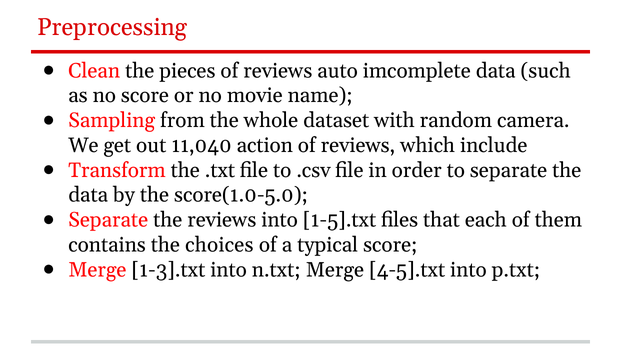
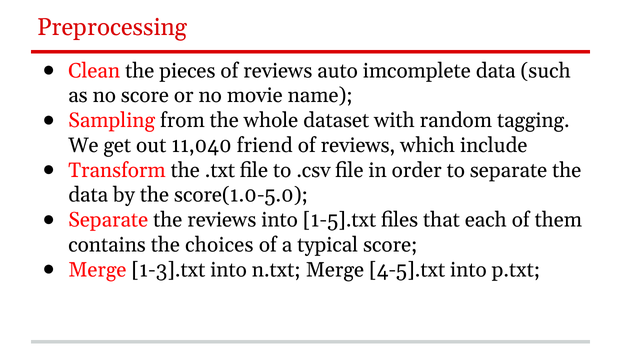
camera: camera -> tagging
action: action -> friend
